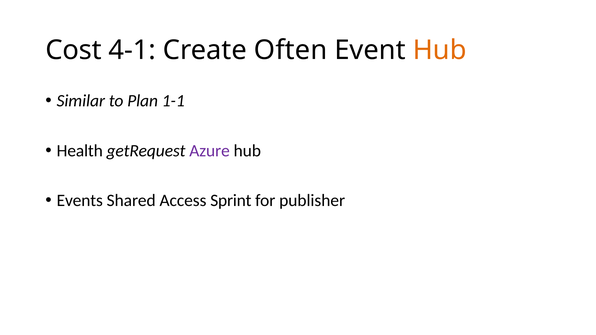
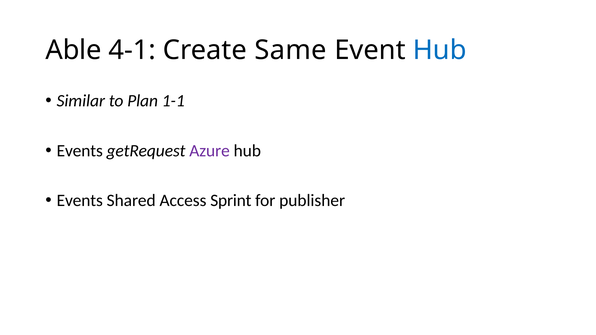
Cost: Cost -> Able
Often: Often -> Same
Hub at (440, 50) colour: orange -> blue
Health at (80, 151): Health -> Events
